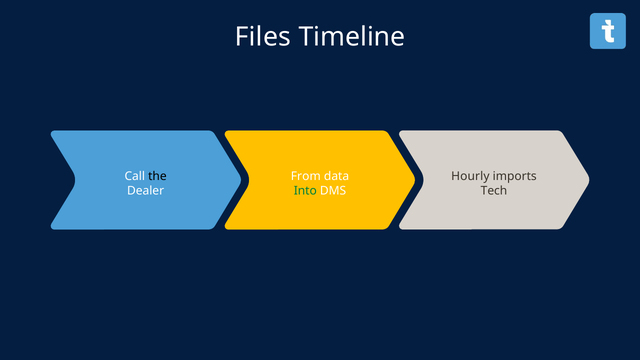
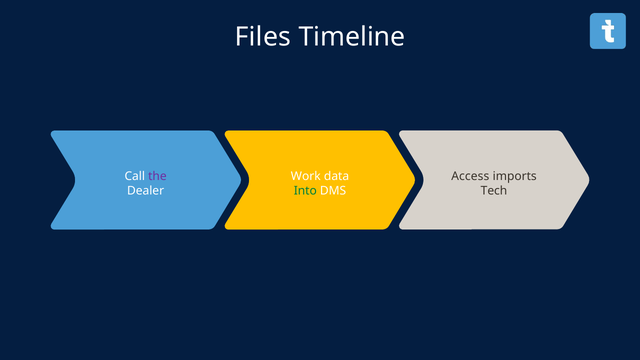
the colour: black -> purple
From: From -> Work
Hourly: Hourly -> Access
